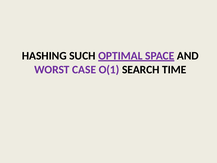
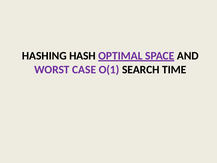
SUCH: SUCH -> HASH
